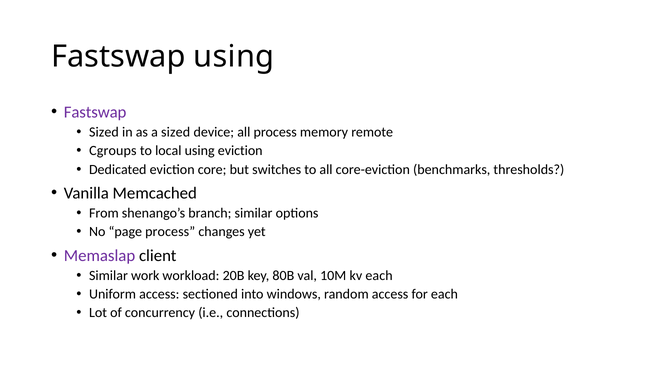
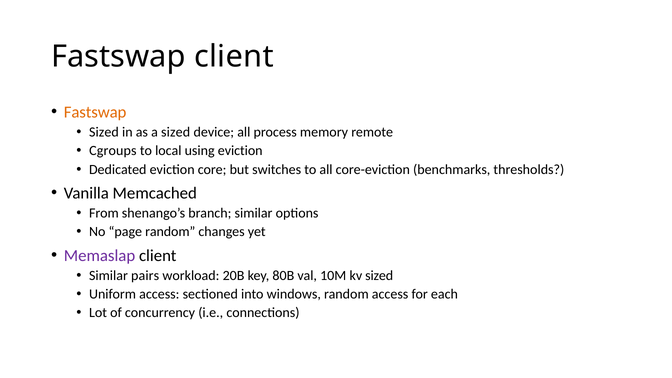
Fastswap using: using -> client
Fastswap at (95, 112) colour: purple -> orange
page process: process -> random
work: work -> pairs
kv each: each -> sized
